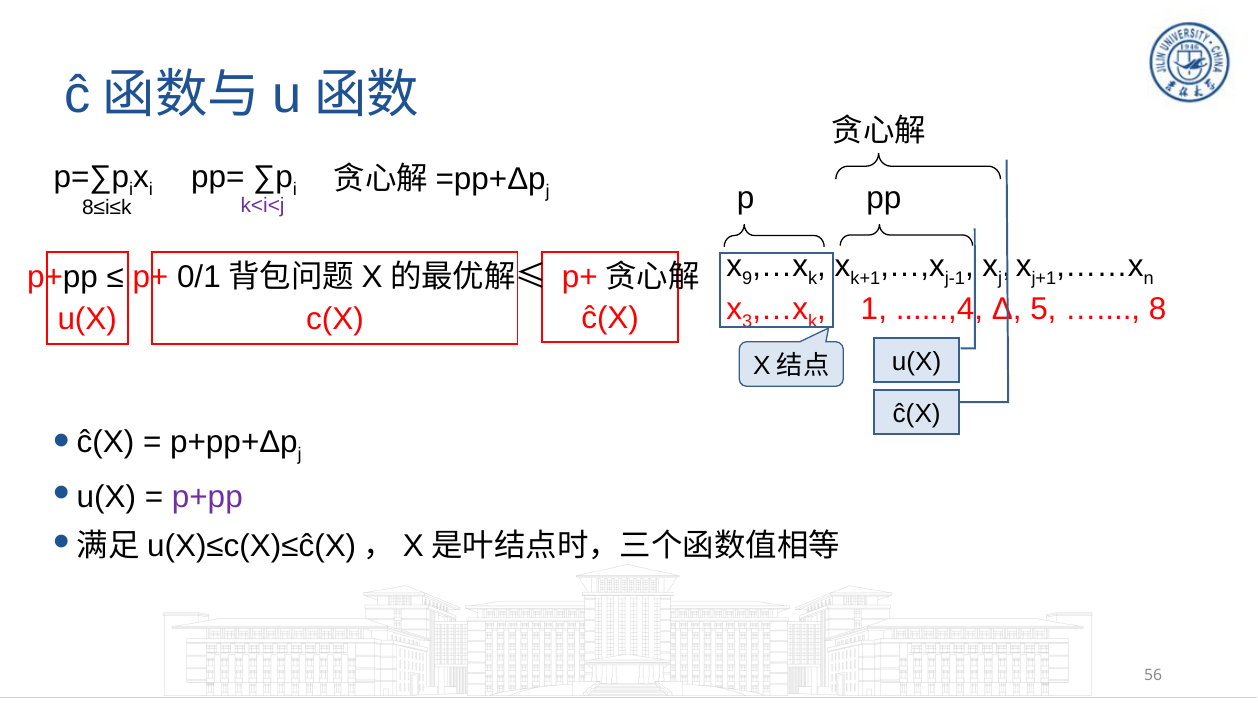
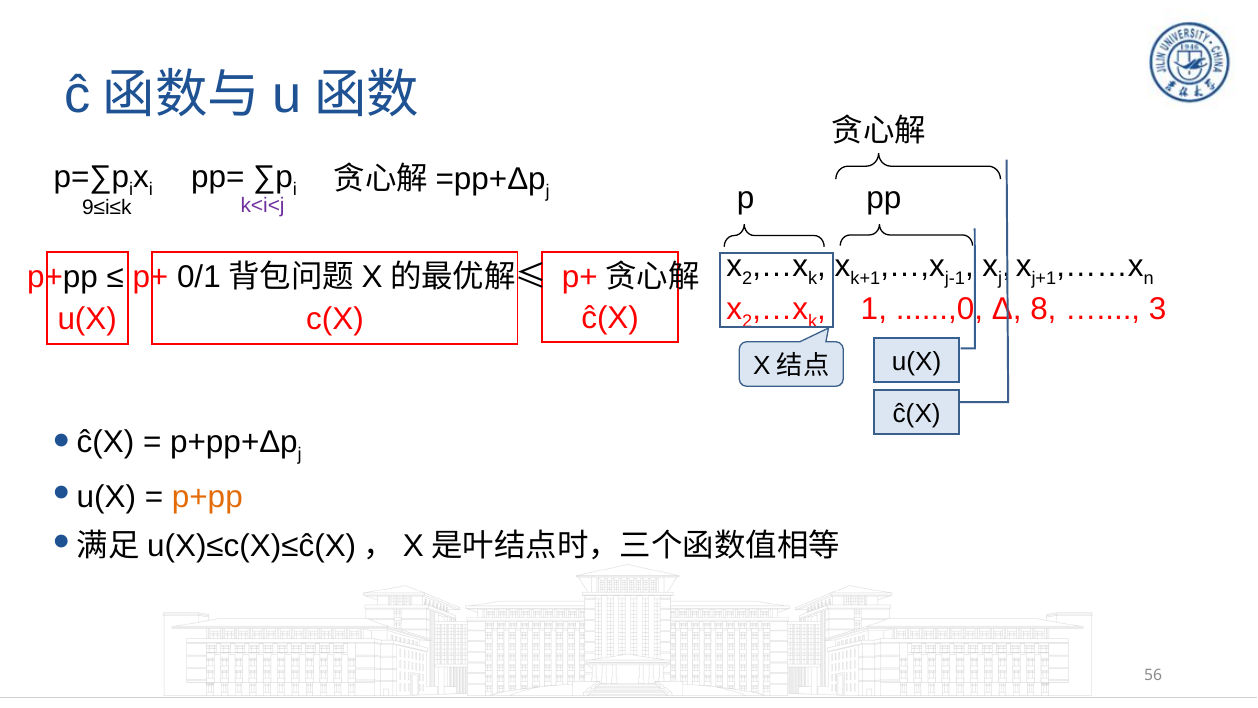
8≤i≤k: 8≤i≤k -> 9≤i≤k
9 at (747, 279): 9 -> 2
3 at (747, 321): 3 -> 2
......,4: ......,4 -> ......,0
5: 5 -> 8
8: 8 -> 3
p+pp at (207, 497) colour: purple -> orange
